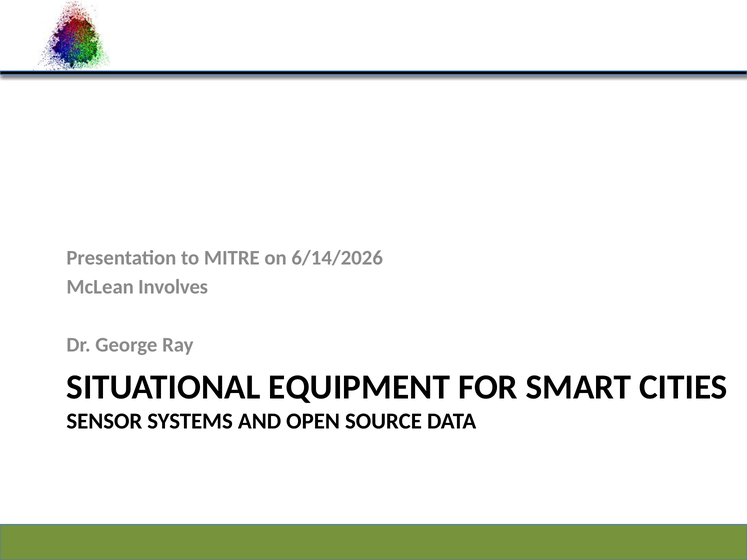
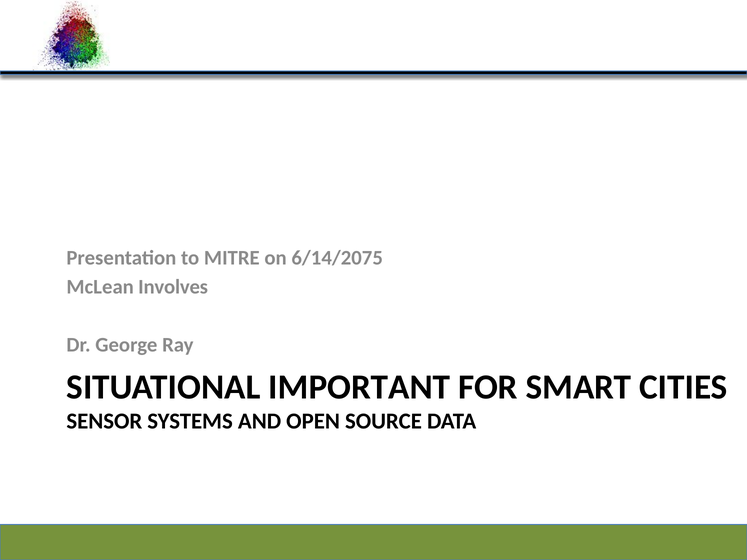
6/14/2026: 6/14/2026 -> 6/14/2075
EQUIPMENT: EQUIPMENT -> IMPORTANT
